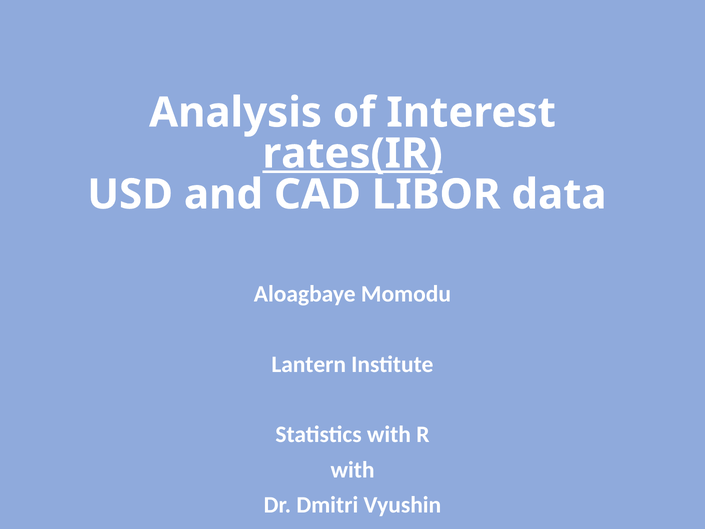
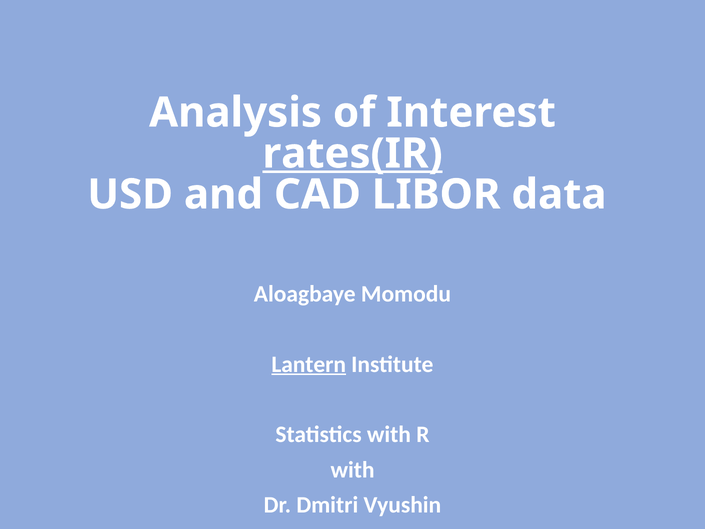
Lantern underline: none -> present
